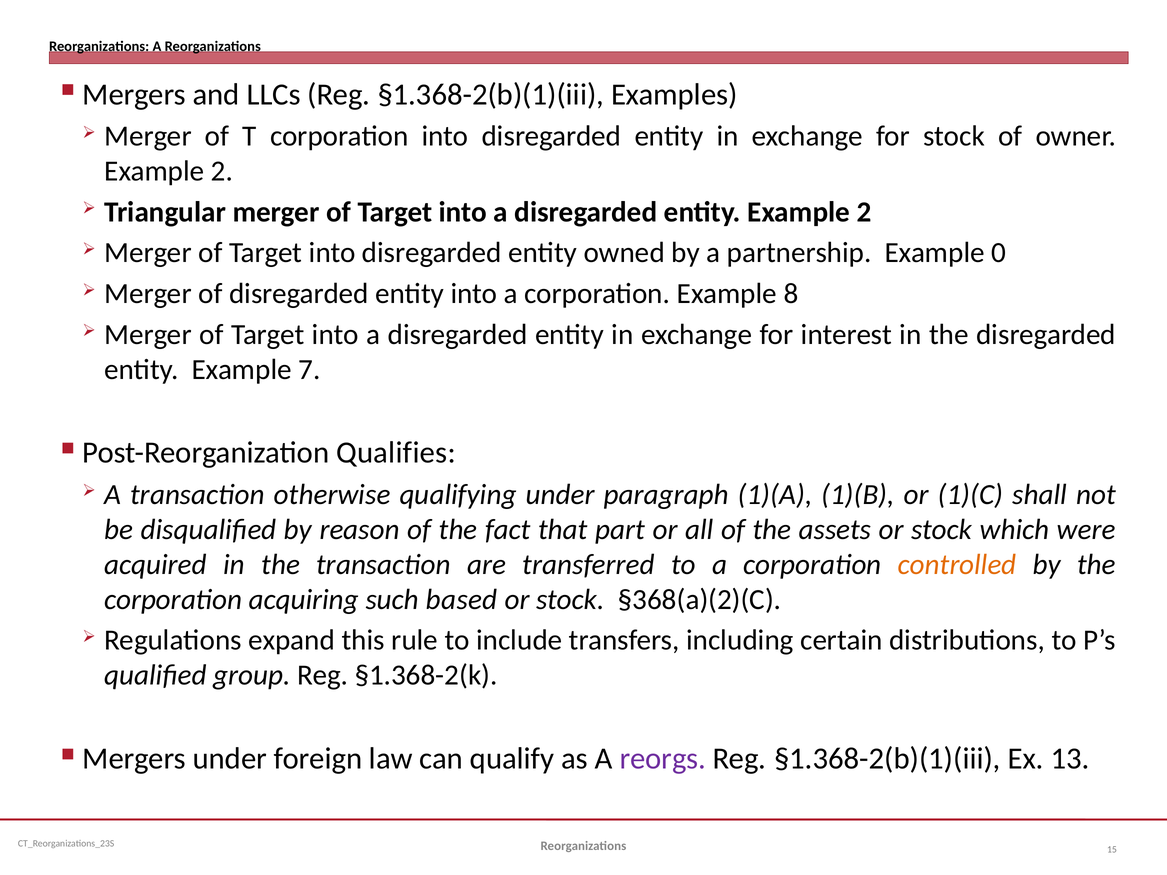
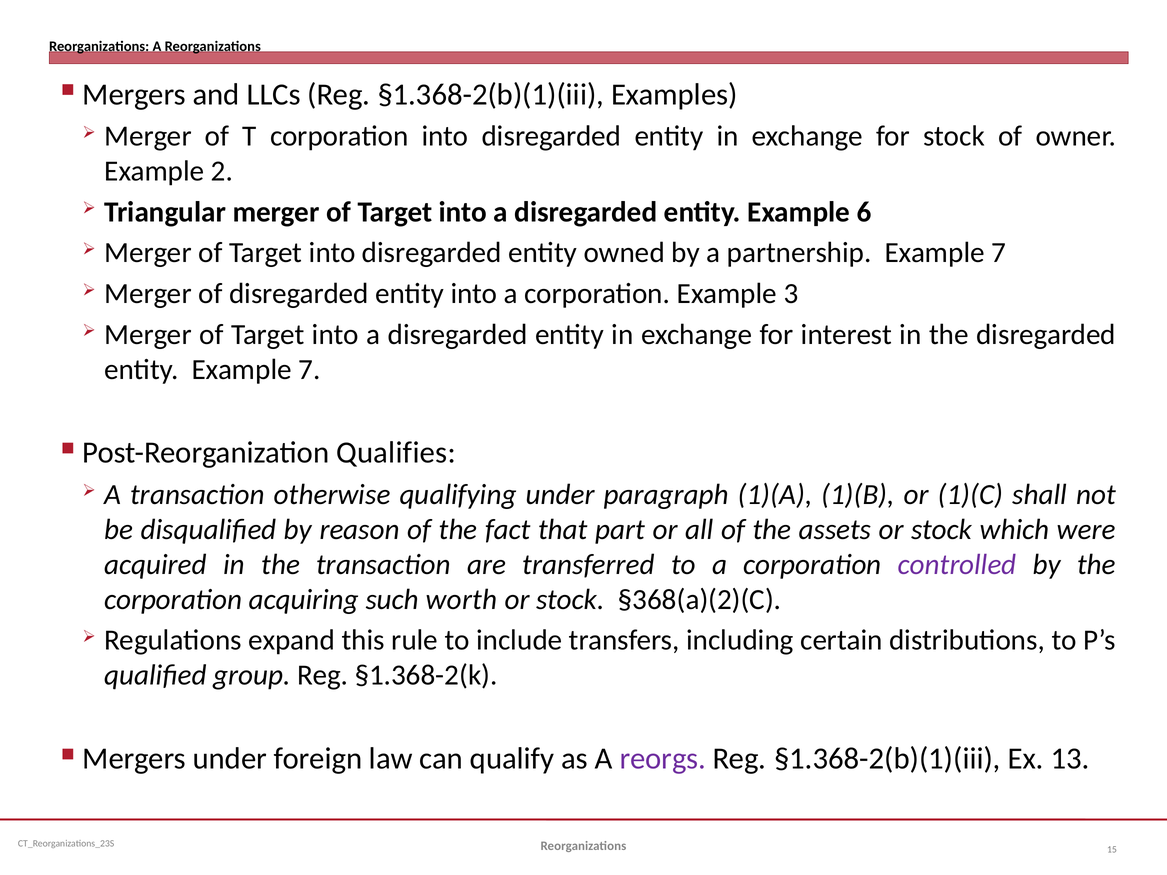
entity Example 2: 2 -> 6
partnership Example 0: 0 -> 7
8: 8 -> 3
controlled colour: orange -> purple
based: based -> worth
